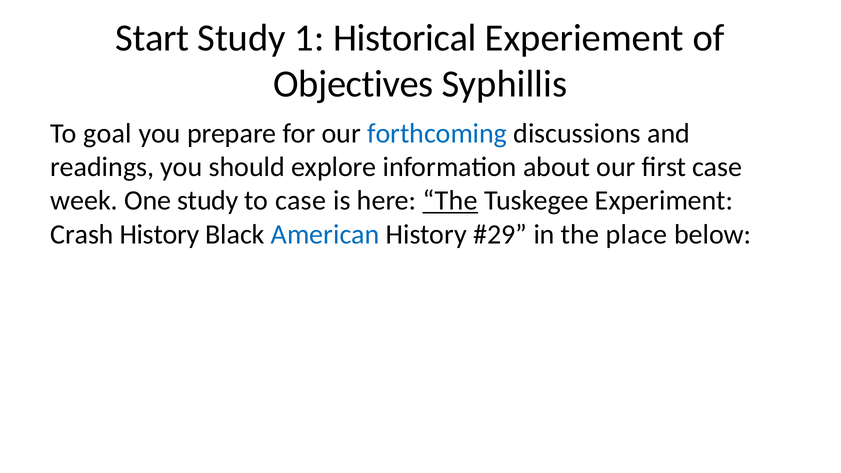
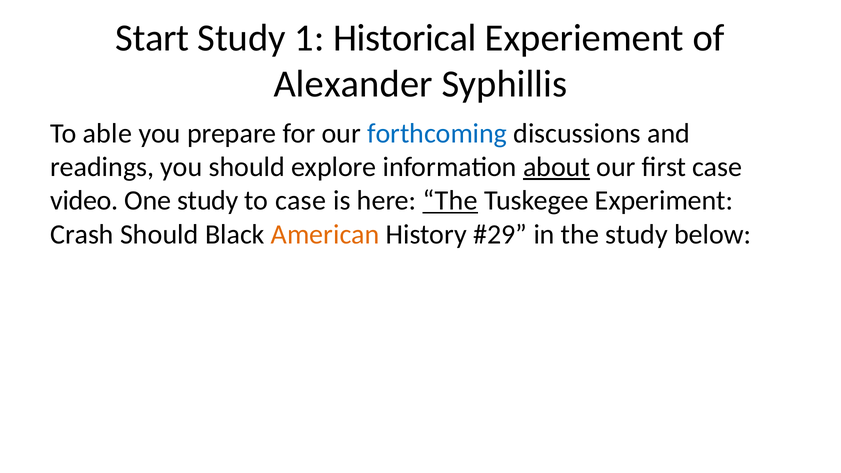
Objectives: Objectives -> Alexander
goal: goal -> able
about underline: none -> present
week: week -> video
Crash History: History -> Should
American colour: blue -> orange
the place: place -> study
